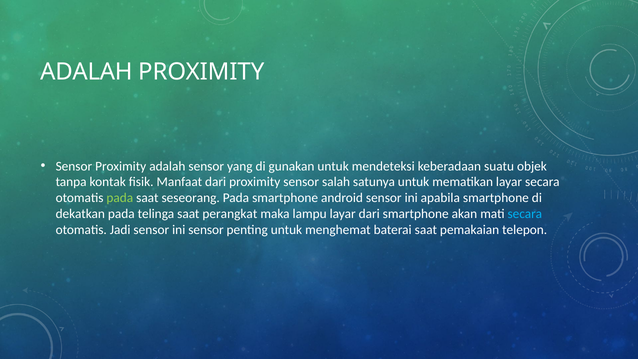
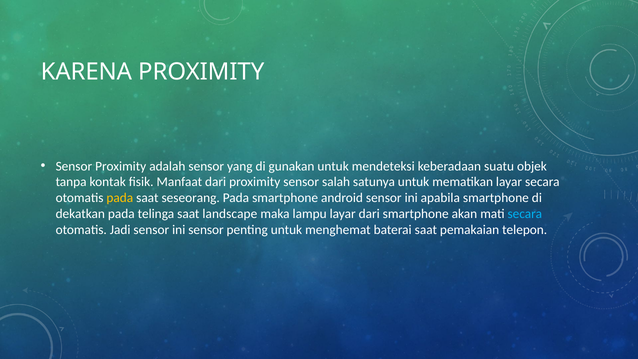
ADALAH at (86, 72): ADALAH -> KARENA
pada at (120, 198) colour: light green -> yellow
perangkat: perangkat -> landscape
